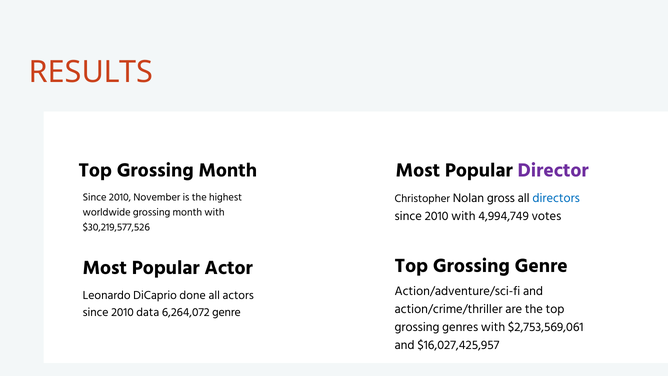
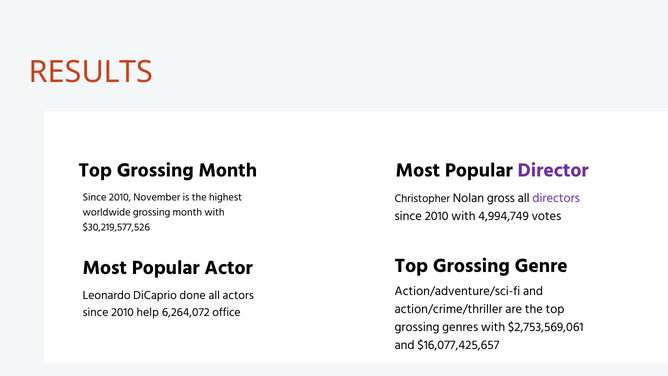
directors colour: blue -> purple
data: data -> help
6,264,072 genre: genre -> office
$16,027,425,957: $16,027,425,957 -> $16,077,425,657
